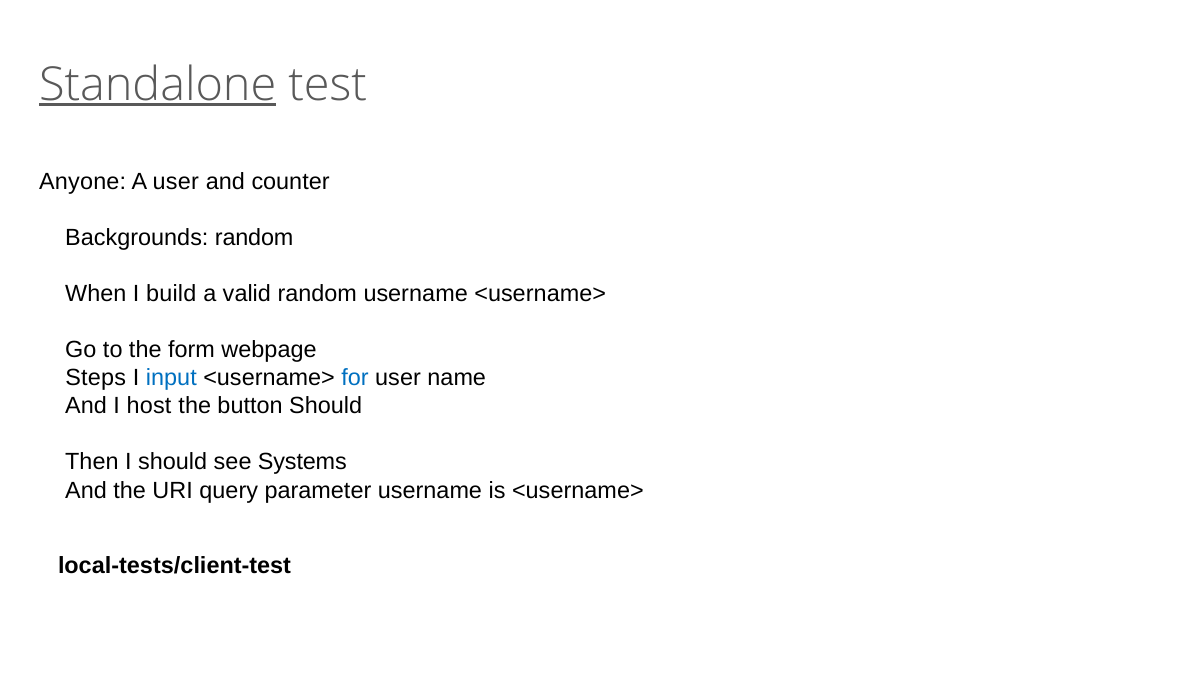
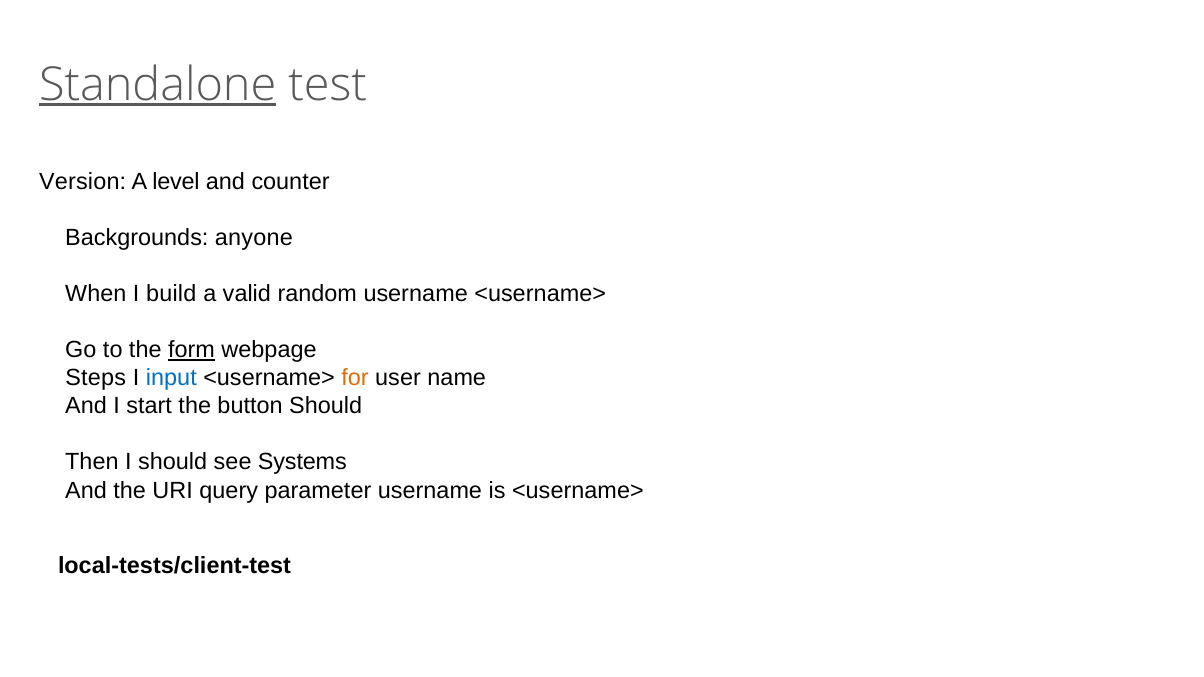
Anyone: Anyone -> Version
A user: user -> level
Backgrounds random: random -> anyone
form underline: none -> present
for colour: blue -> orange
host: host -> start
